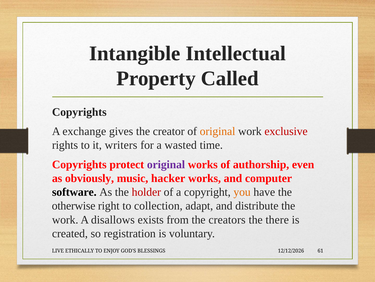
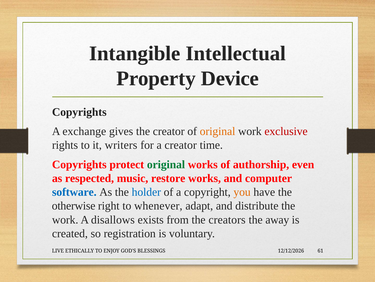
Called: Called -> Device
a wasted: wasted -> creator
original at (166, 164) colour: purple -> green
obviously: obviously -> respected
hacker: hacker -> restore
software colour: black -> blue
holder colour: red -> blue
collection: collection -> whenever
there: there -> away
